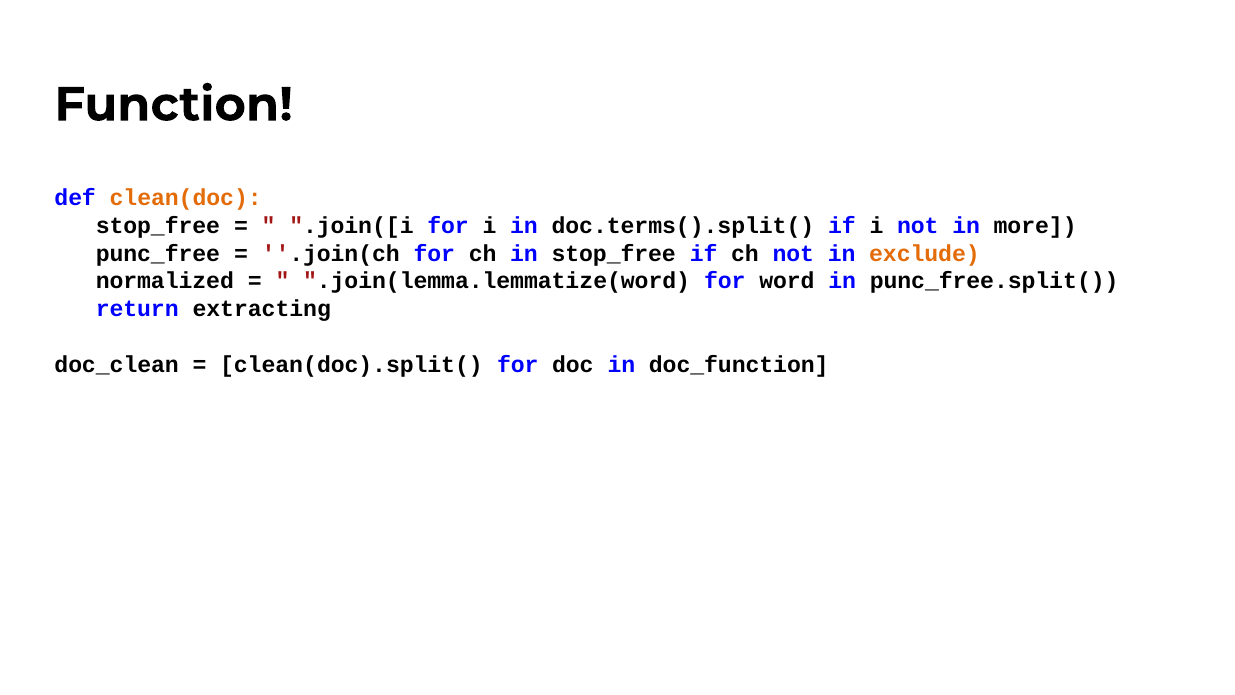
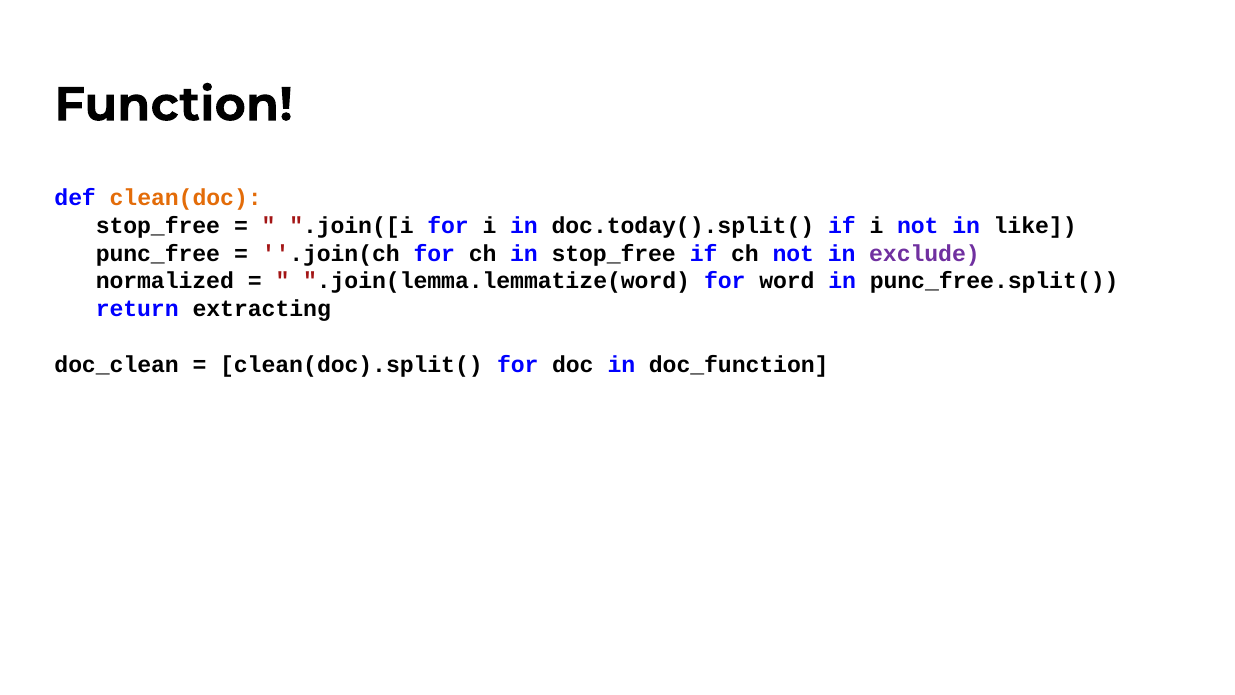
doc.terms().split(: doc.terms().split( -> doc.today().split(
more: more -> like
exclude colour: orange -> purple
